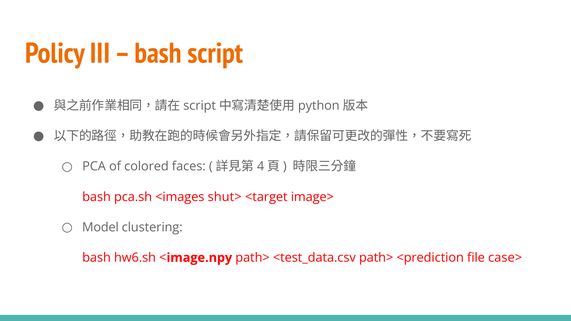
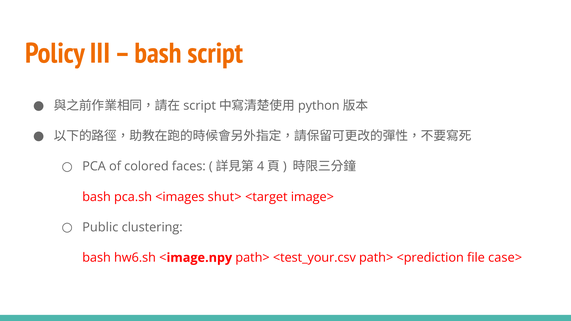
Model: Model -> Public
<test_data.csv: <test_data.csv -> <test_your.csv
